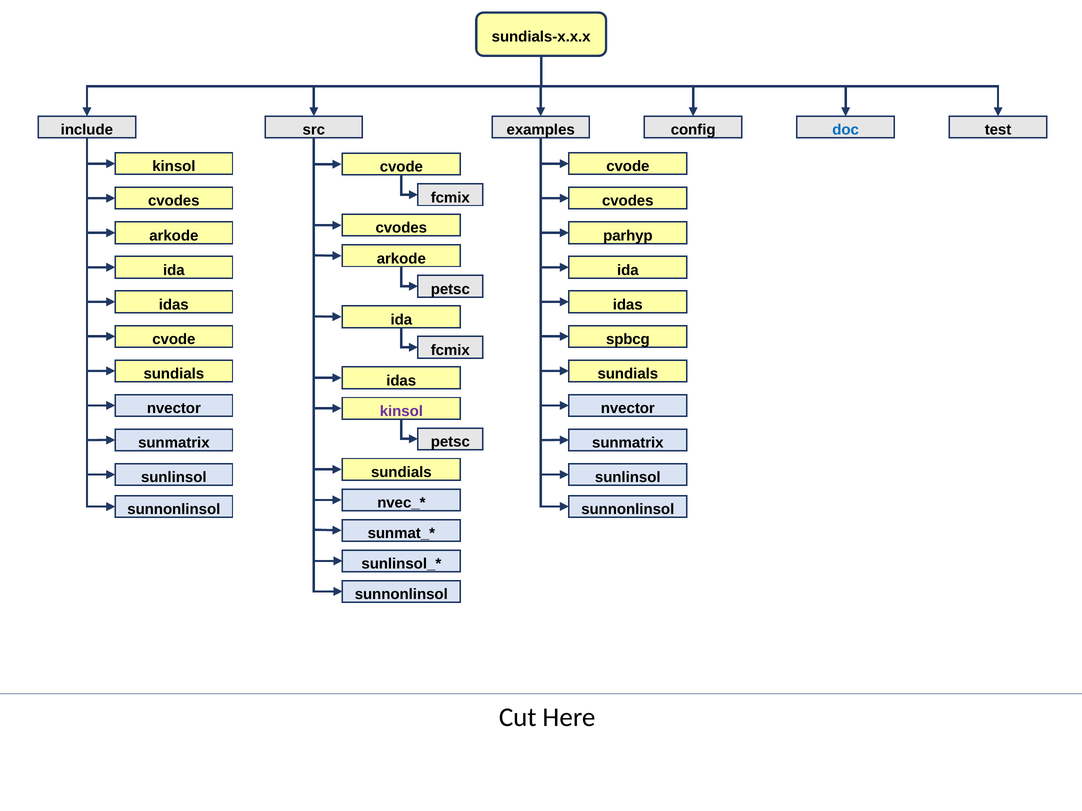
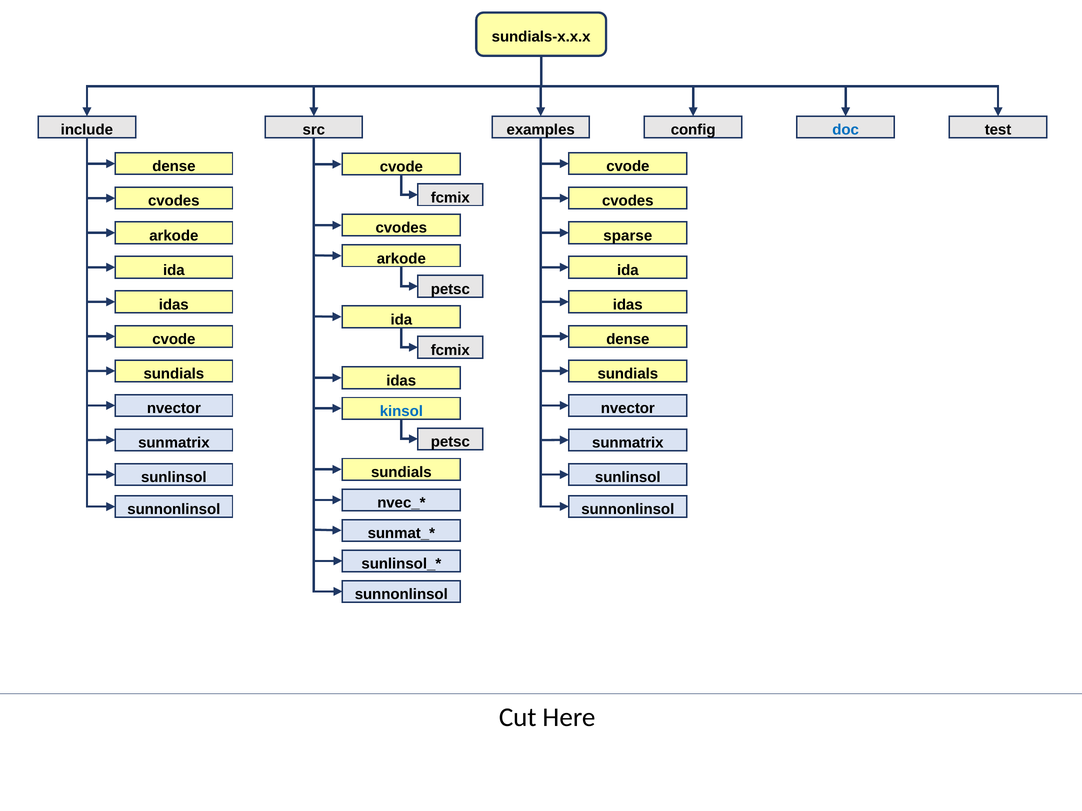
kinsol at (174, 167): kinsol -> dense
parhyp: parhyp -> sparse
spbcg at (628, 339): spbcg -> dense
kinsol at (401, 411) colour: purple -> blue
